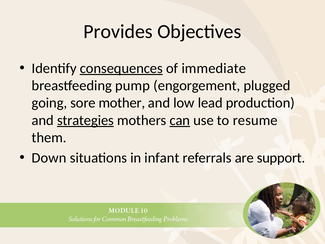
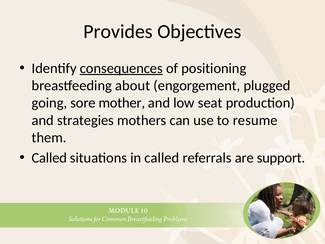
immediate: immediate -> positioning
pump: pump -> about
lead: lead -> seat
strategies underline: present -> none
can underline: present -> none
Down at (49, 158): Down -> Called
in infant: infant -> called
